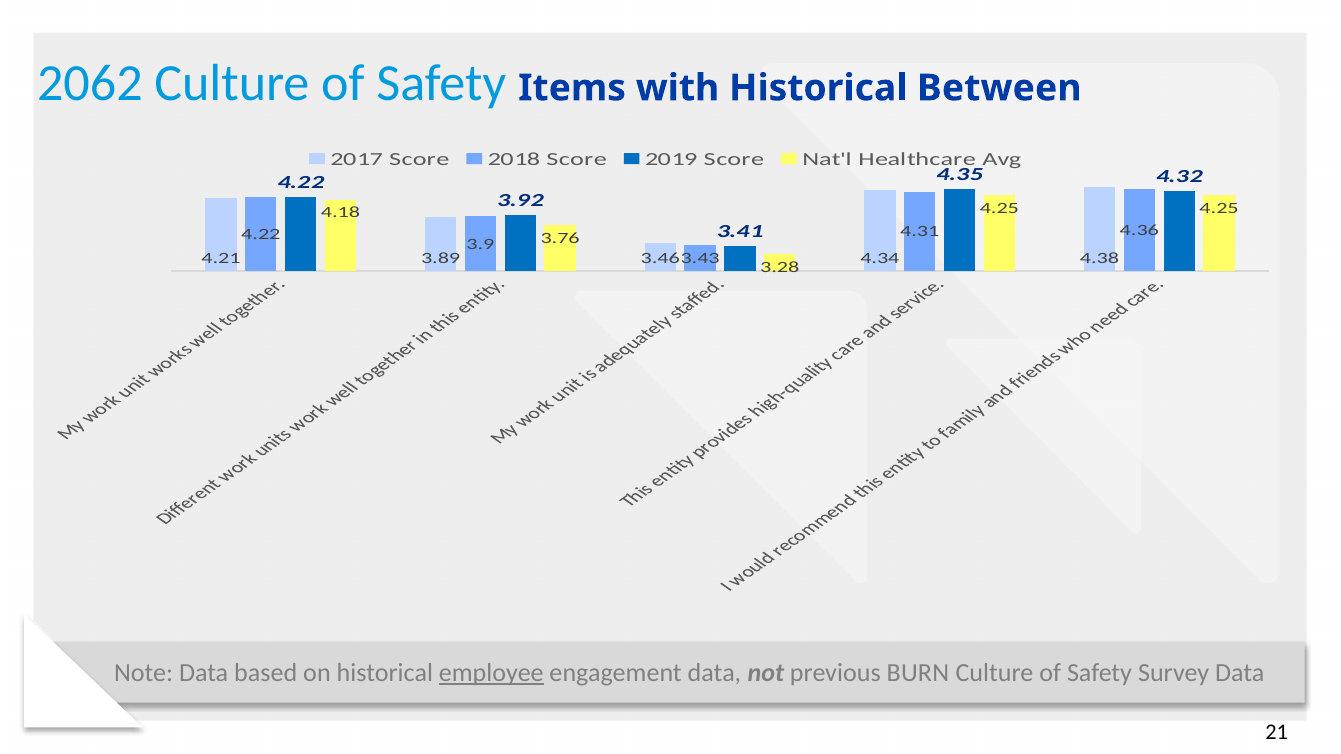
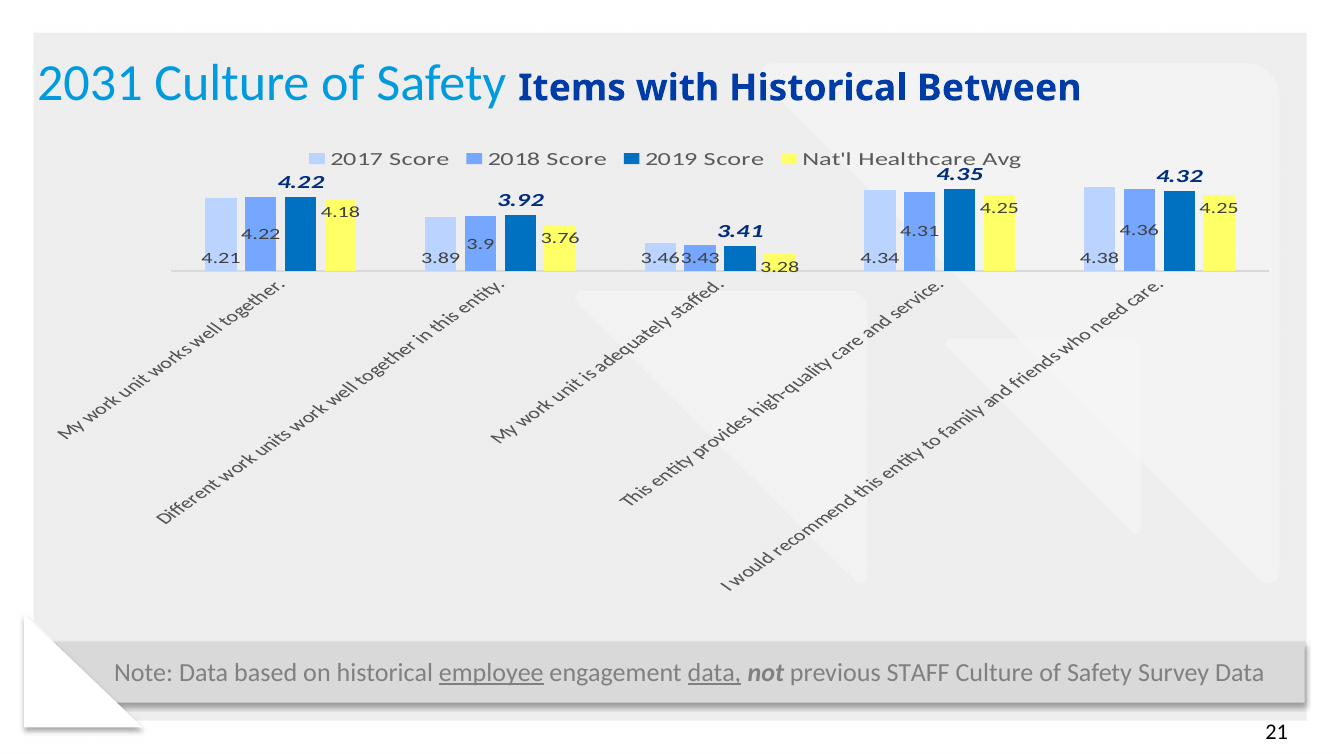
2062: 2062 -> 2031
data at (714, 673) underline: none -> present
BURN: BURN -> STAFF
